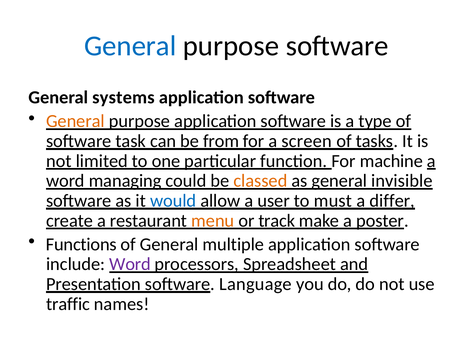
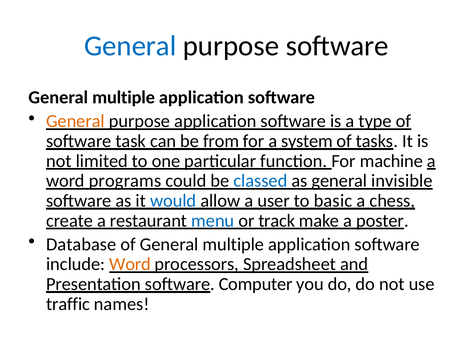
systems at (123, 97): systems -> multiple
screen: screen -> system
managing: managing -> programs
classed colour: orange -> blue
must: must -> basic
differ: differ -> chess
menu colour: orange -> blue
Functions: Functions -> Database
Word at (130, 264) colour: purple -> orange
Language: Language -> Computer
